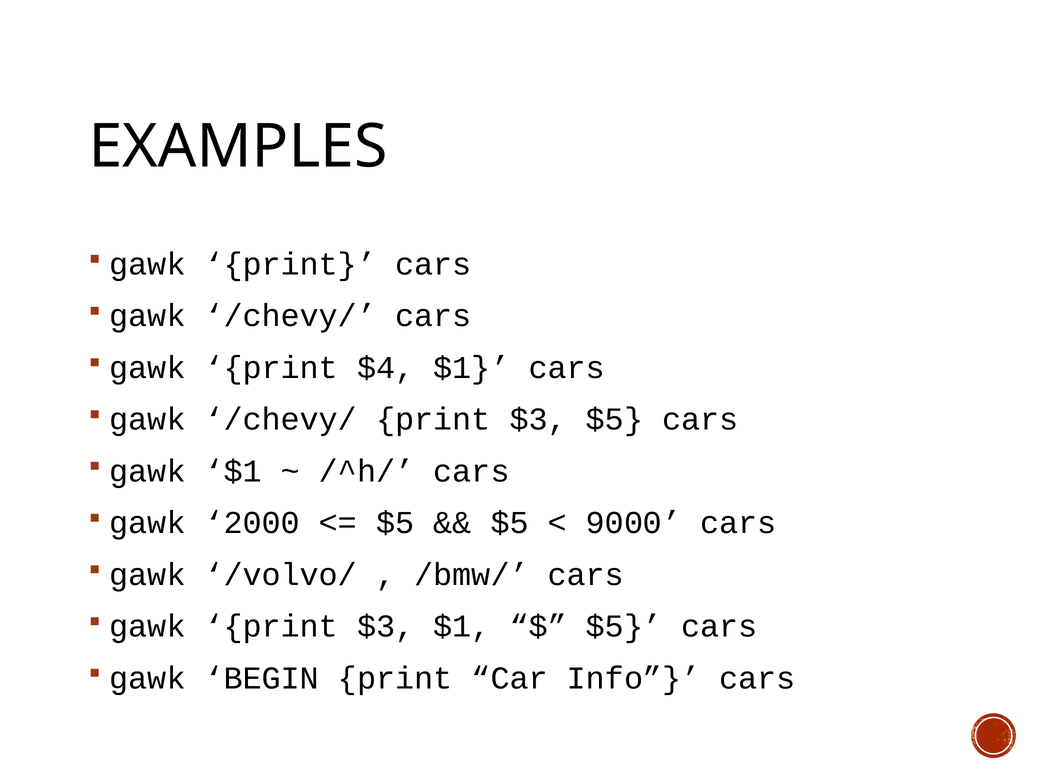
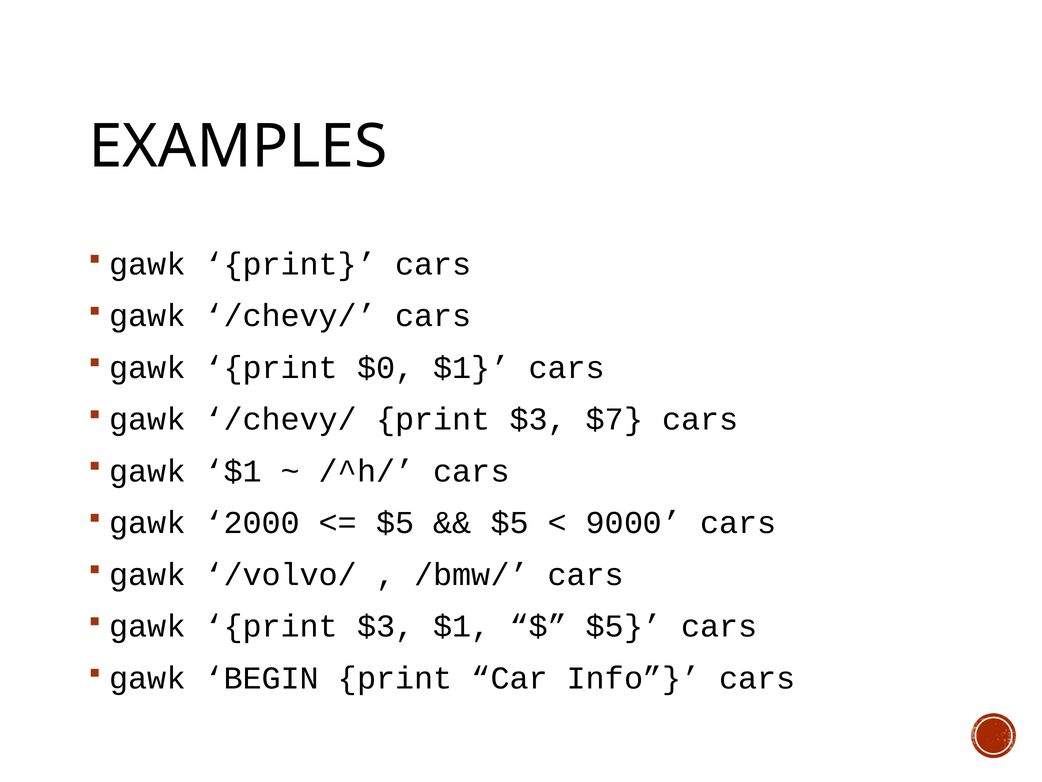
$4: $4 -> $0
$3 $5: $5 -> $7
